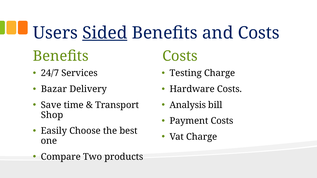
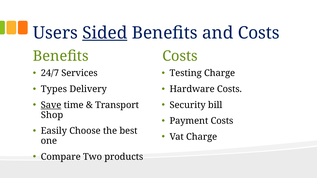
Bazar: Bazar -> Types
Save underline: none -> present
Analysis: Analysis -> Security
